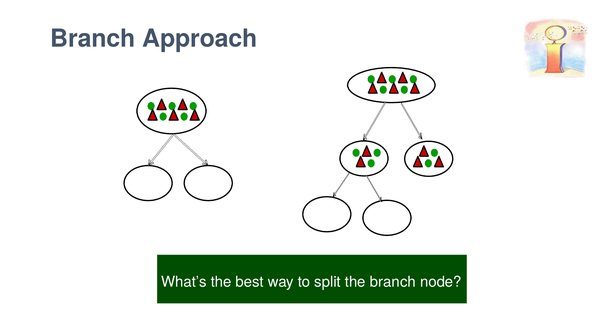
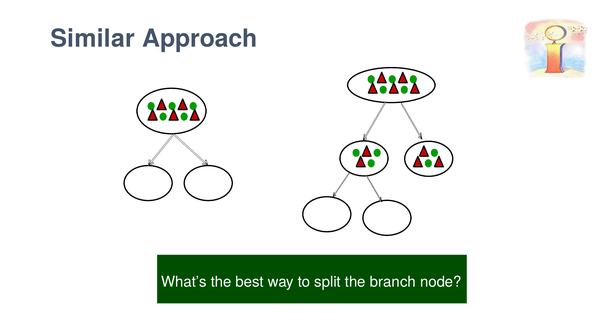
Branch at (93, 38): Branch -> Similar
